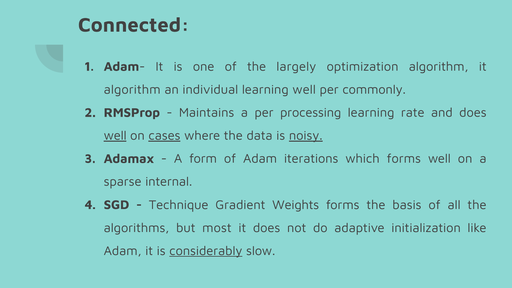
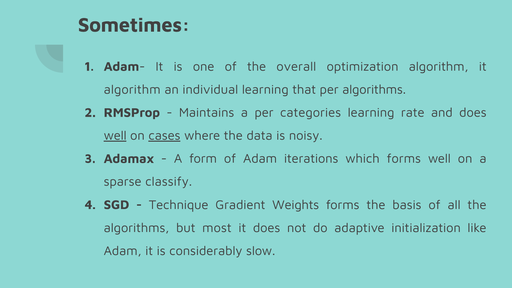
Connected: Connected -> Sometimes
largely: largely -> overall
learning well: well -> that
per commonly: commonly -> algorithms
processing: processing -> categories
noisy underline: present -> none
internal: internal -> classify
considerably underline: present -> none
